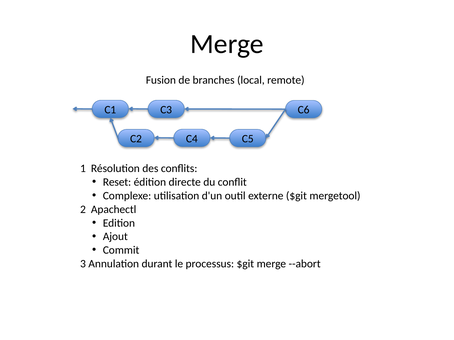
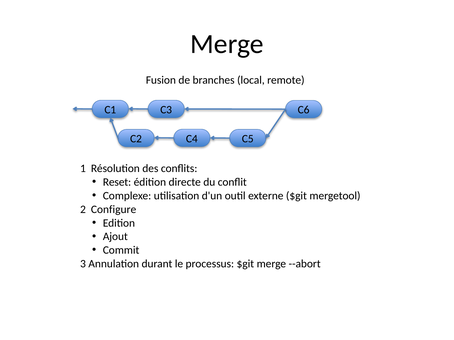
Apachectl: Apachectl -> Configure
